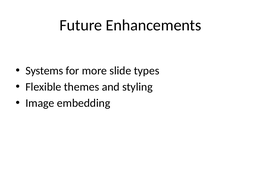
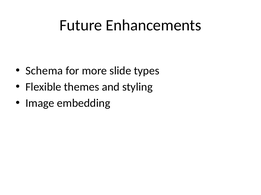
Systems: Systems -> Schema
